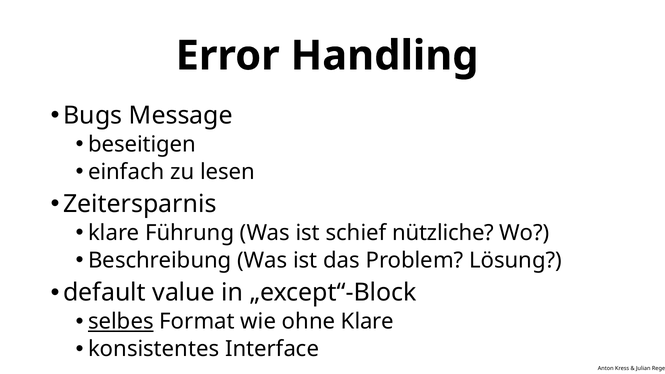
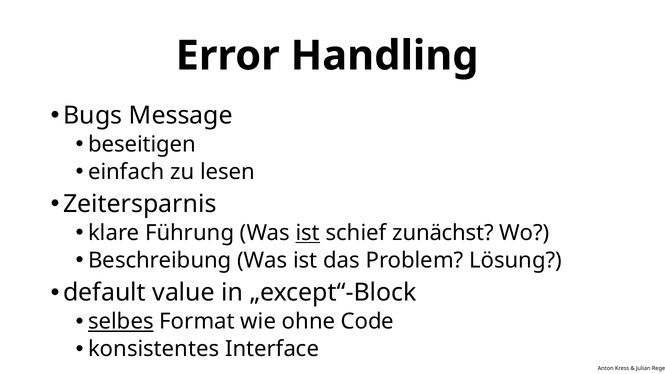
ist at (308, 233) underline: none -> present
nützliche: nützliche -> zunächst
ohne Klare: Klare -> Code
